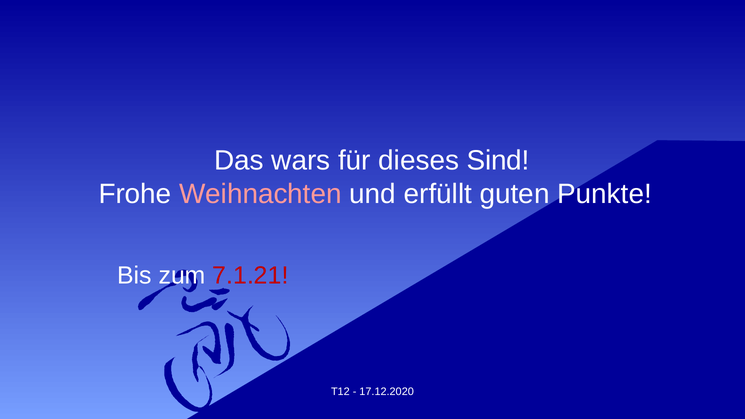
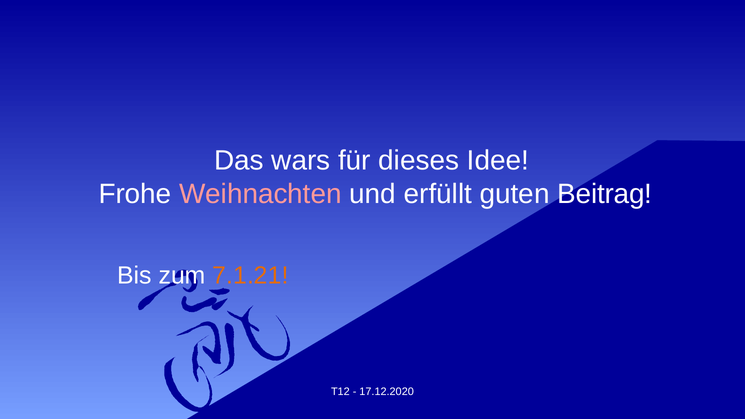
Sind: Sind -> Idee
Punkte: Punkte -> Beitrag
7.1.21 colour: red -> orange
